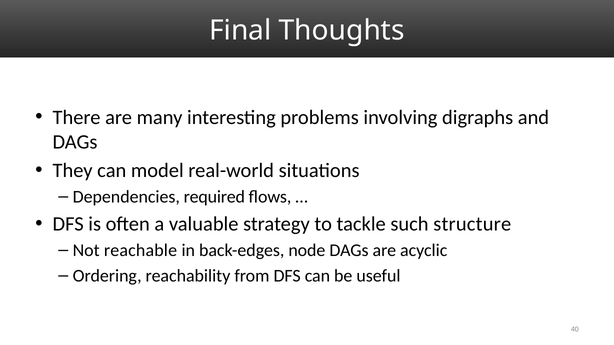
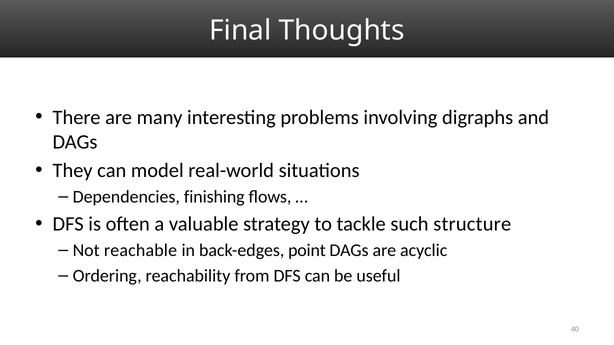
required: required -> finishing
node: node -> point
